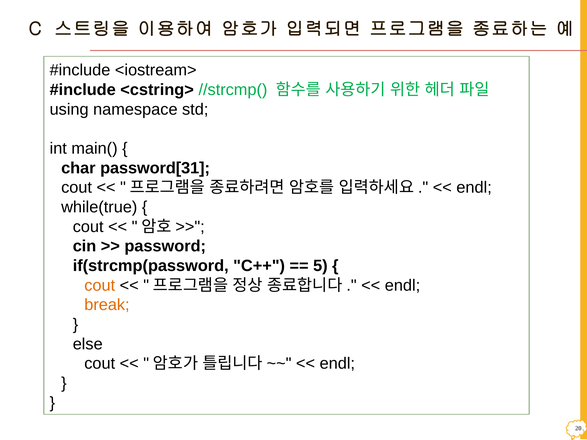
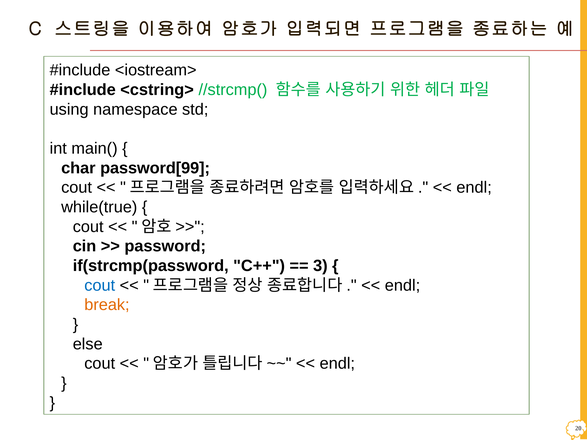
password[31: password[31 -> password[99
5: 5 -> 3
cout at (100, 286) colour: orange -> blue
